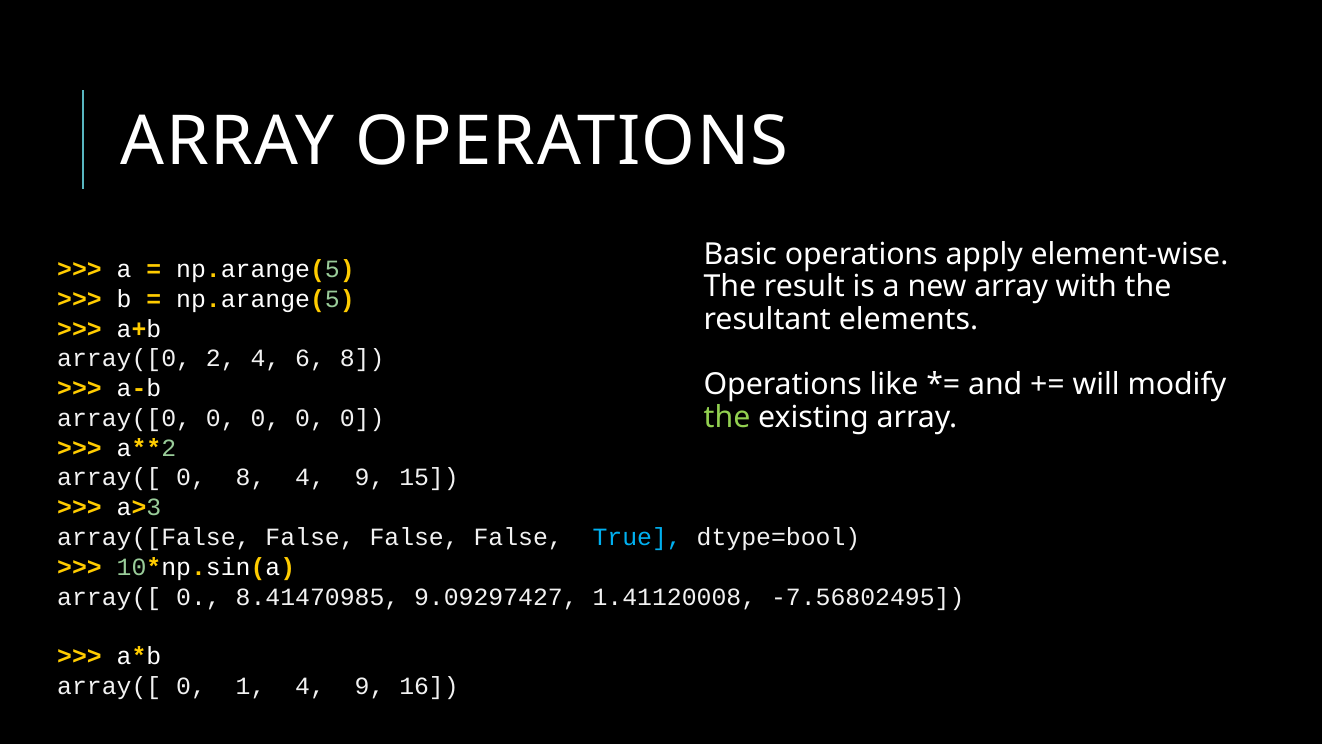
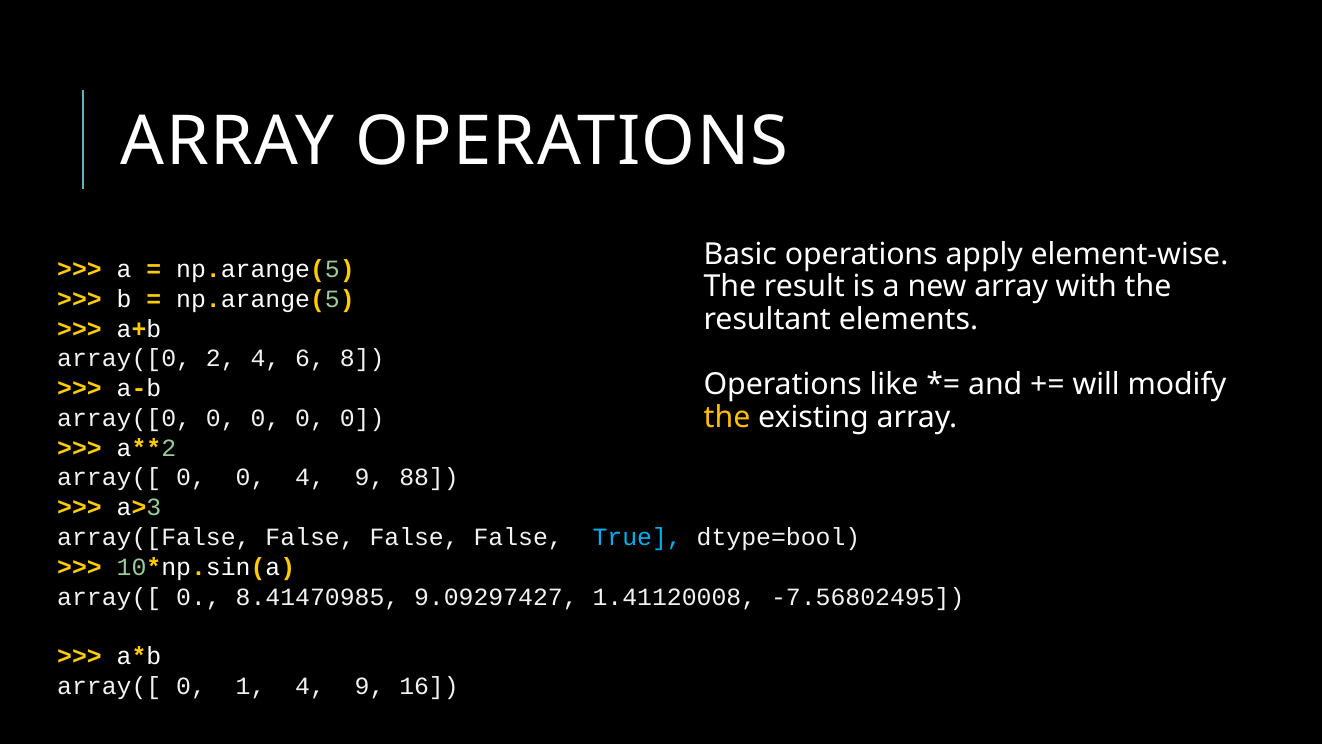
the at (727, 417) colour: light green -> yellow
array([ 0 8: 8 -> 0
15: 15 -> 88
